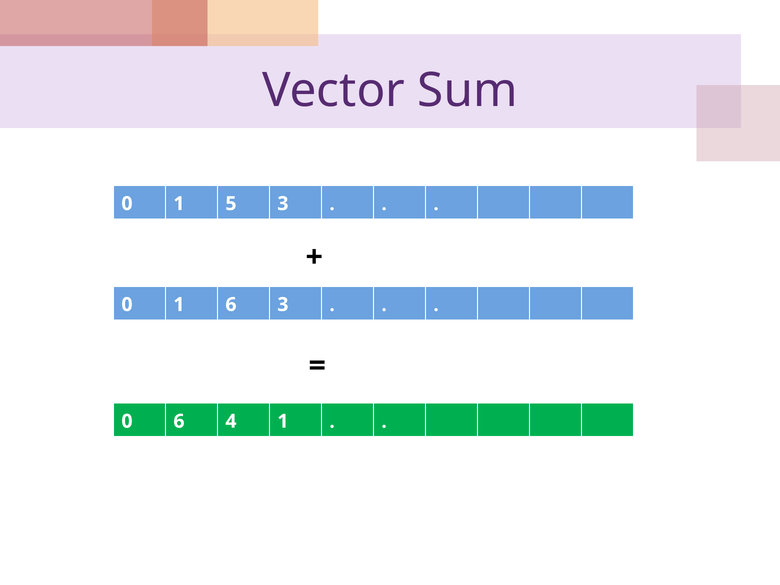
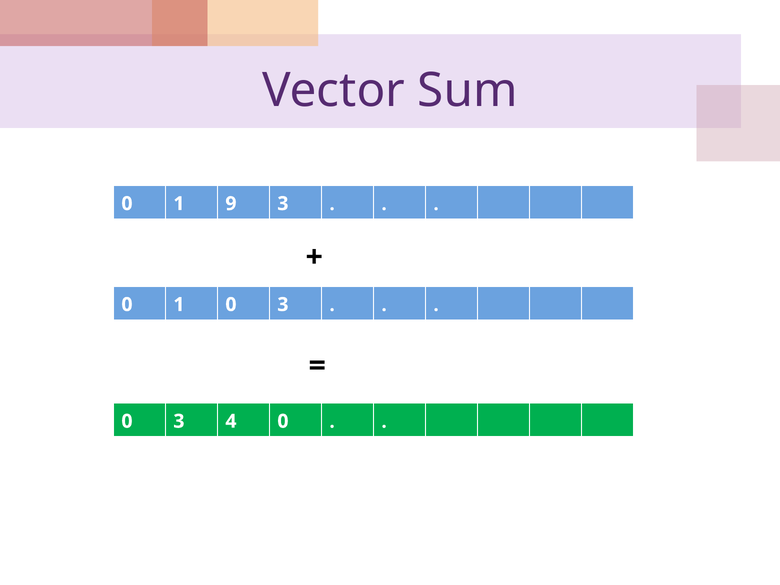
5: 5 -> 9
1 6: 6 -> 0
6 at (179, 421): 6 -> 3
4 1: 1 -> 0
